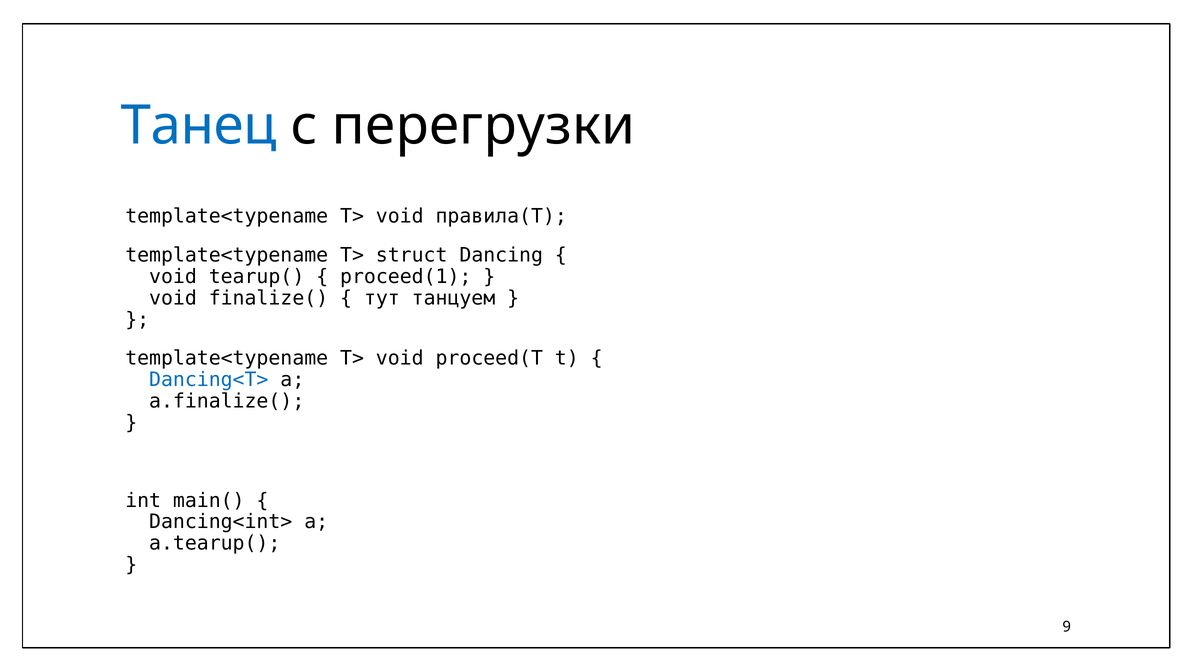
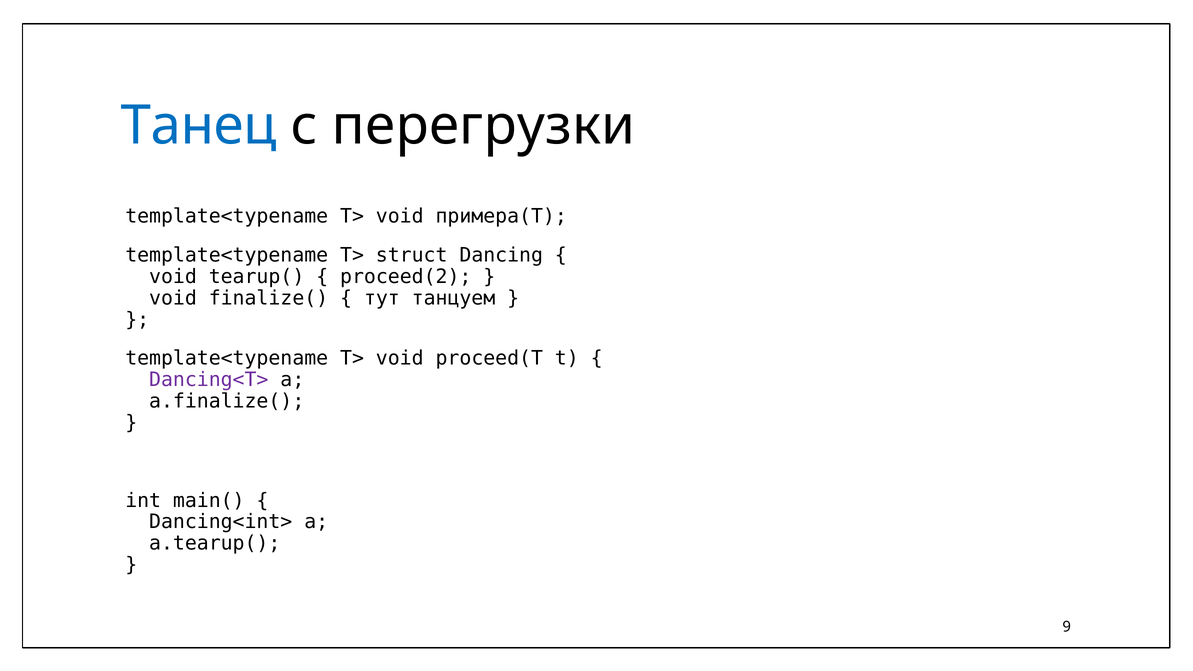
правила(T: правила(T -> примера(T
proceed(1: proceed(1 -> proceed(2
Dancing<T> colour: blue -> purple
